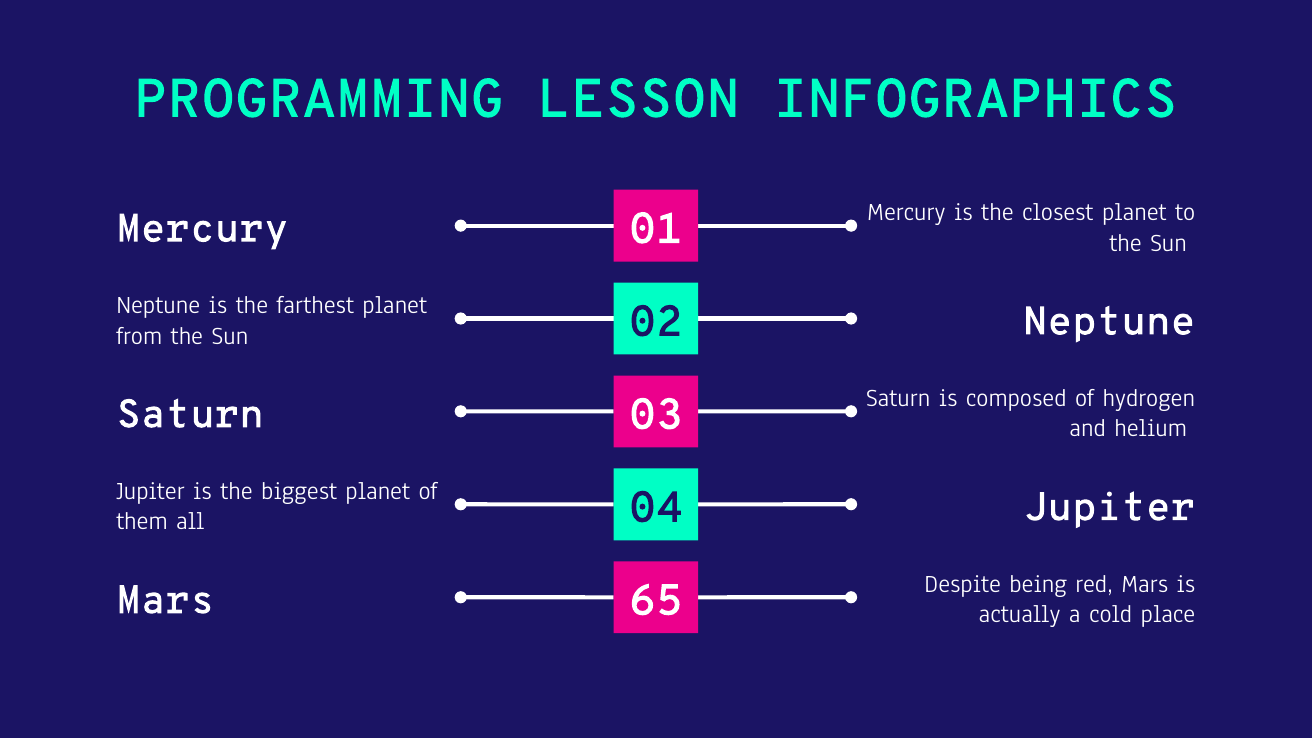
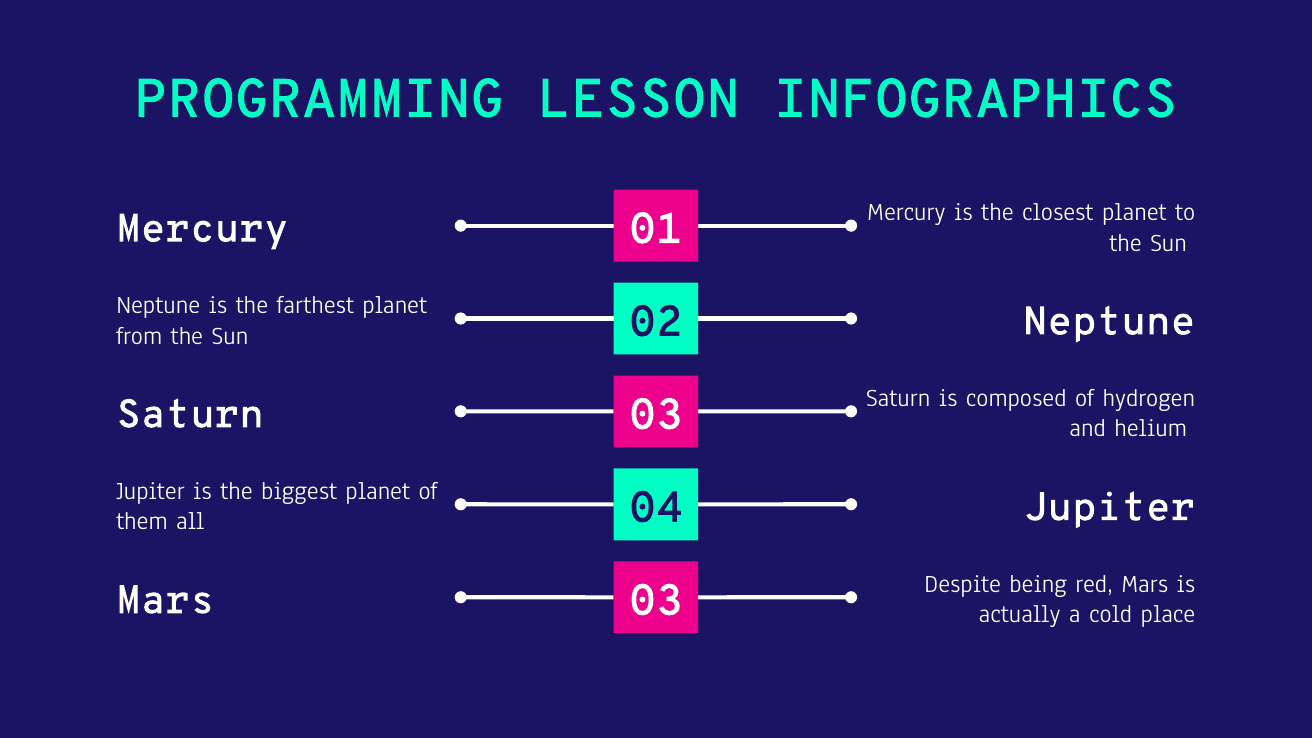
Mars 65: 65 -> 03
